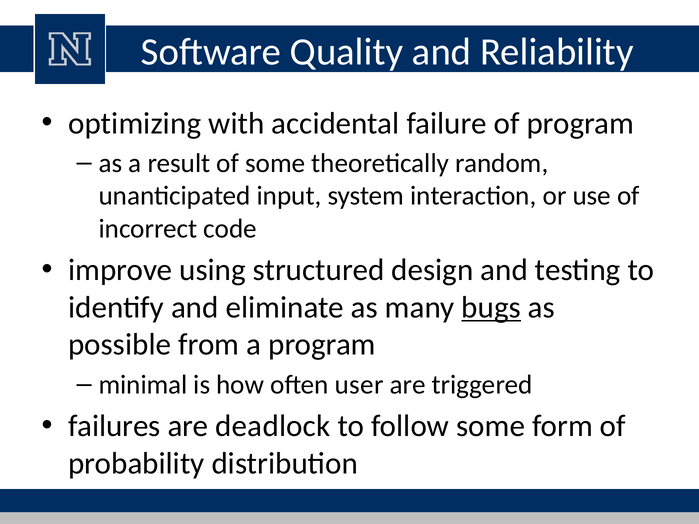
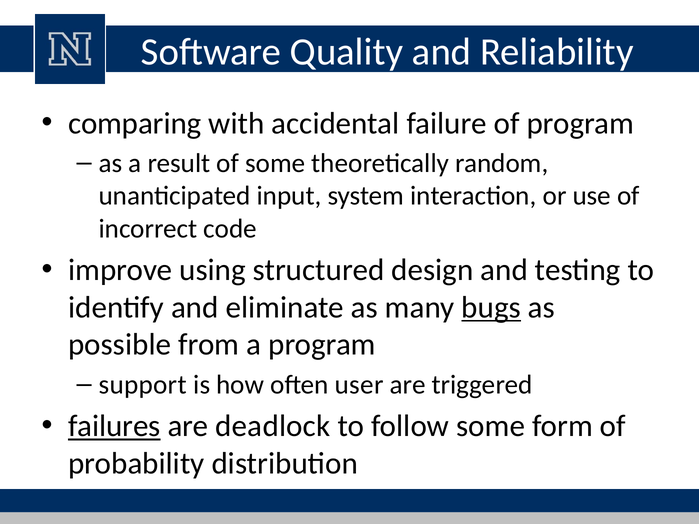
optimizing: optimizing -> comparing
minimal: minimal -> support
failures underline: none -> present
